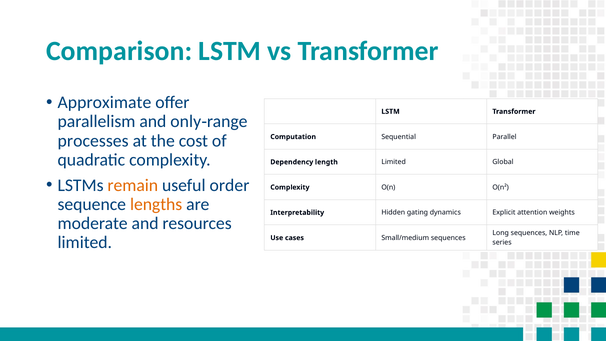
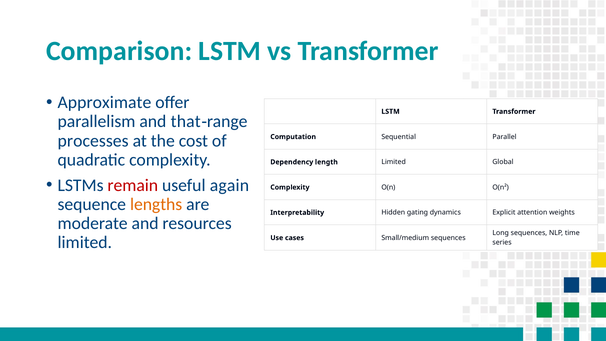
only: only -> that
remain colour: orange -> red
order: order -> again
